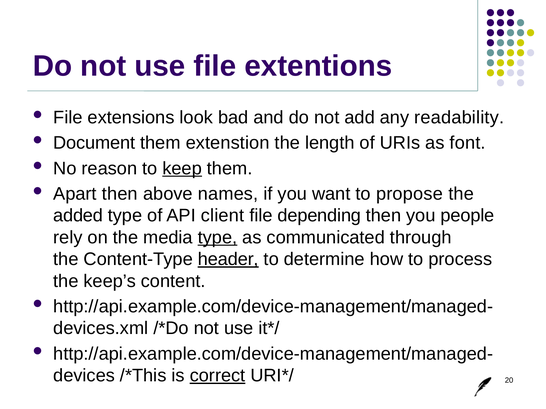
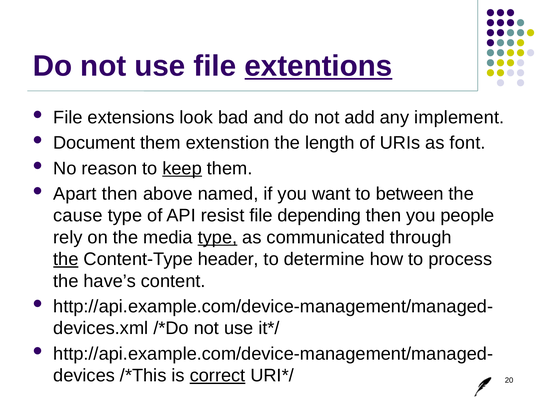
extentions underline: none -> present
readability: readability -> implement
names: names -> named
propose: propose -> between
added: added -> cause
client: client -> resist
the at (66, 260) underline: none -> present
header underline: present -> none
keep’s: keep’s -> have’s
